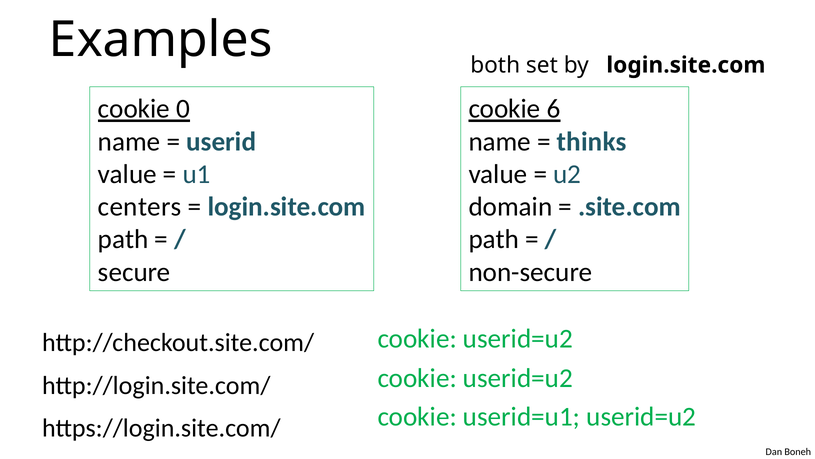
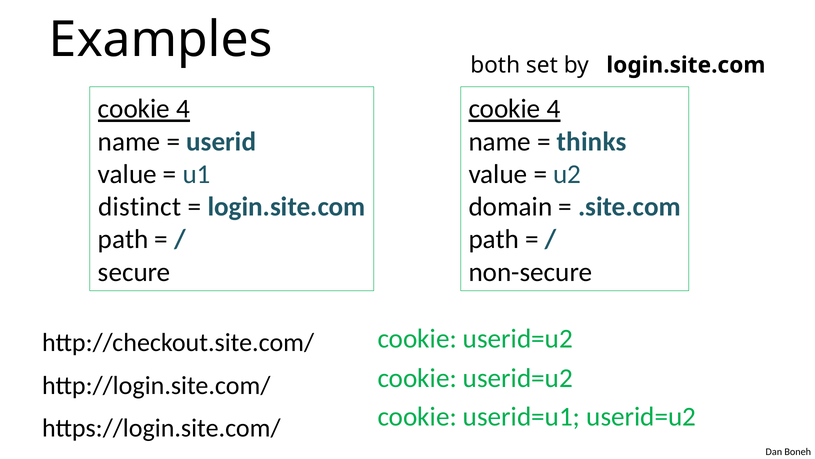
0 at (183, 109): 0 -> 4
6 at (553, 109): 6 -> 4
centers: centers -> distinct
